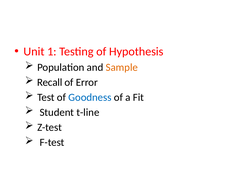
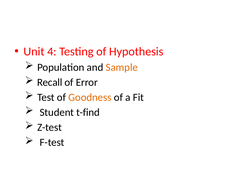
1: 1 -> 4
Goodness colour: blue -> orange
t-line: t-line -> t-find
